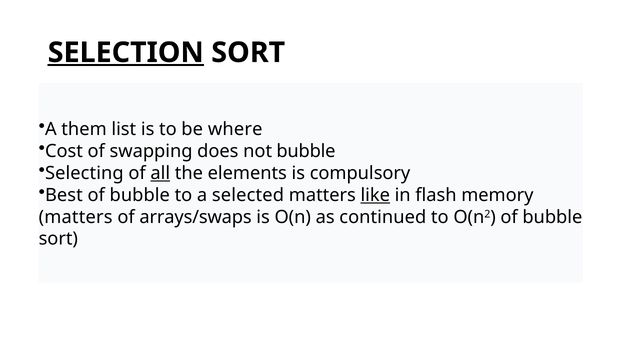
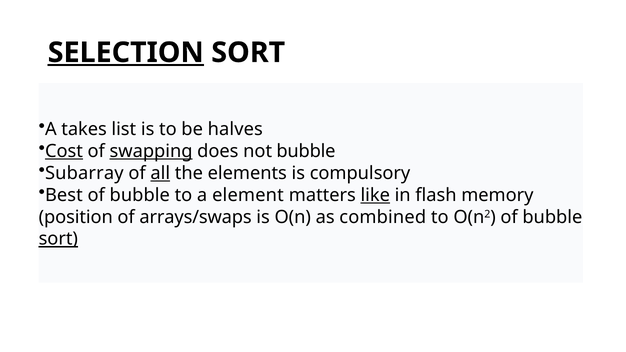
them: them -> takes
where: where -> halves
Cost underline: none -> present
swapping underline: none -> present
Selecting: Selecting -> Subarray
selected: selected -> element
matters at (76, 217): matters -> position
continued: continued -> combined
sort at (58, 239) underline: none -> present
